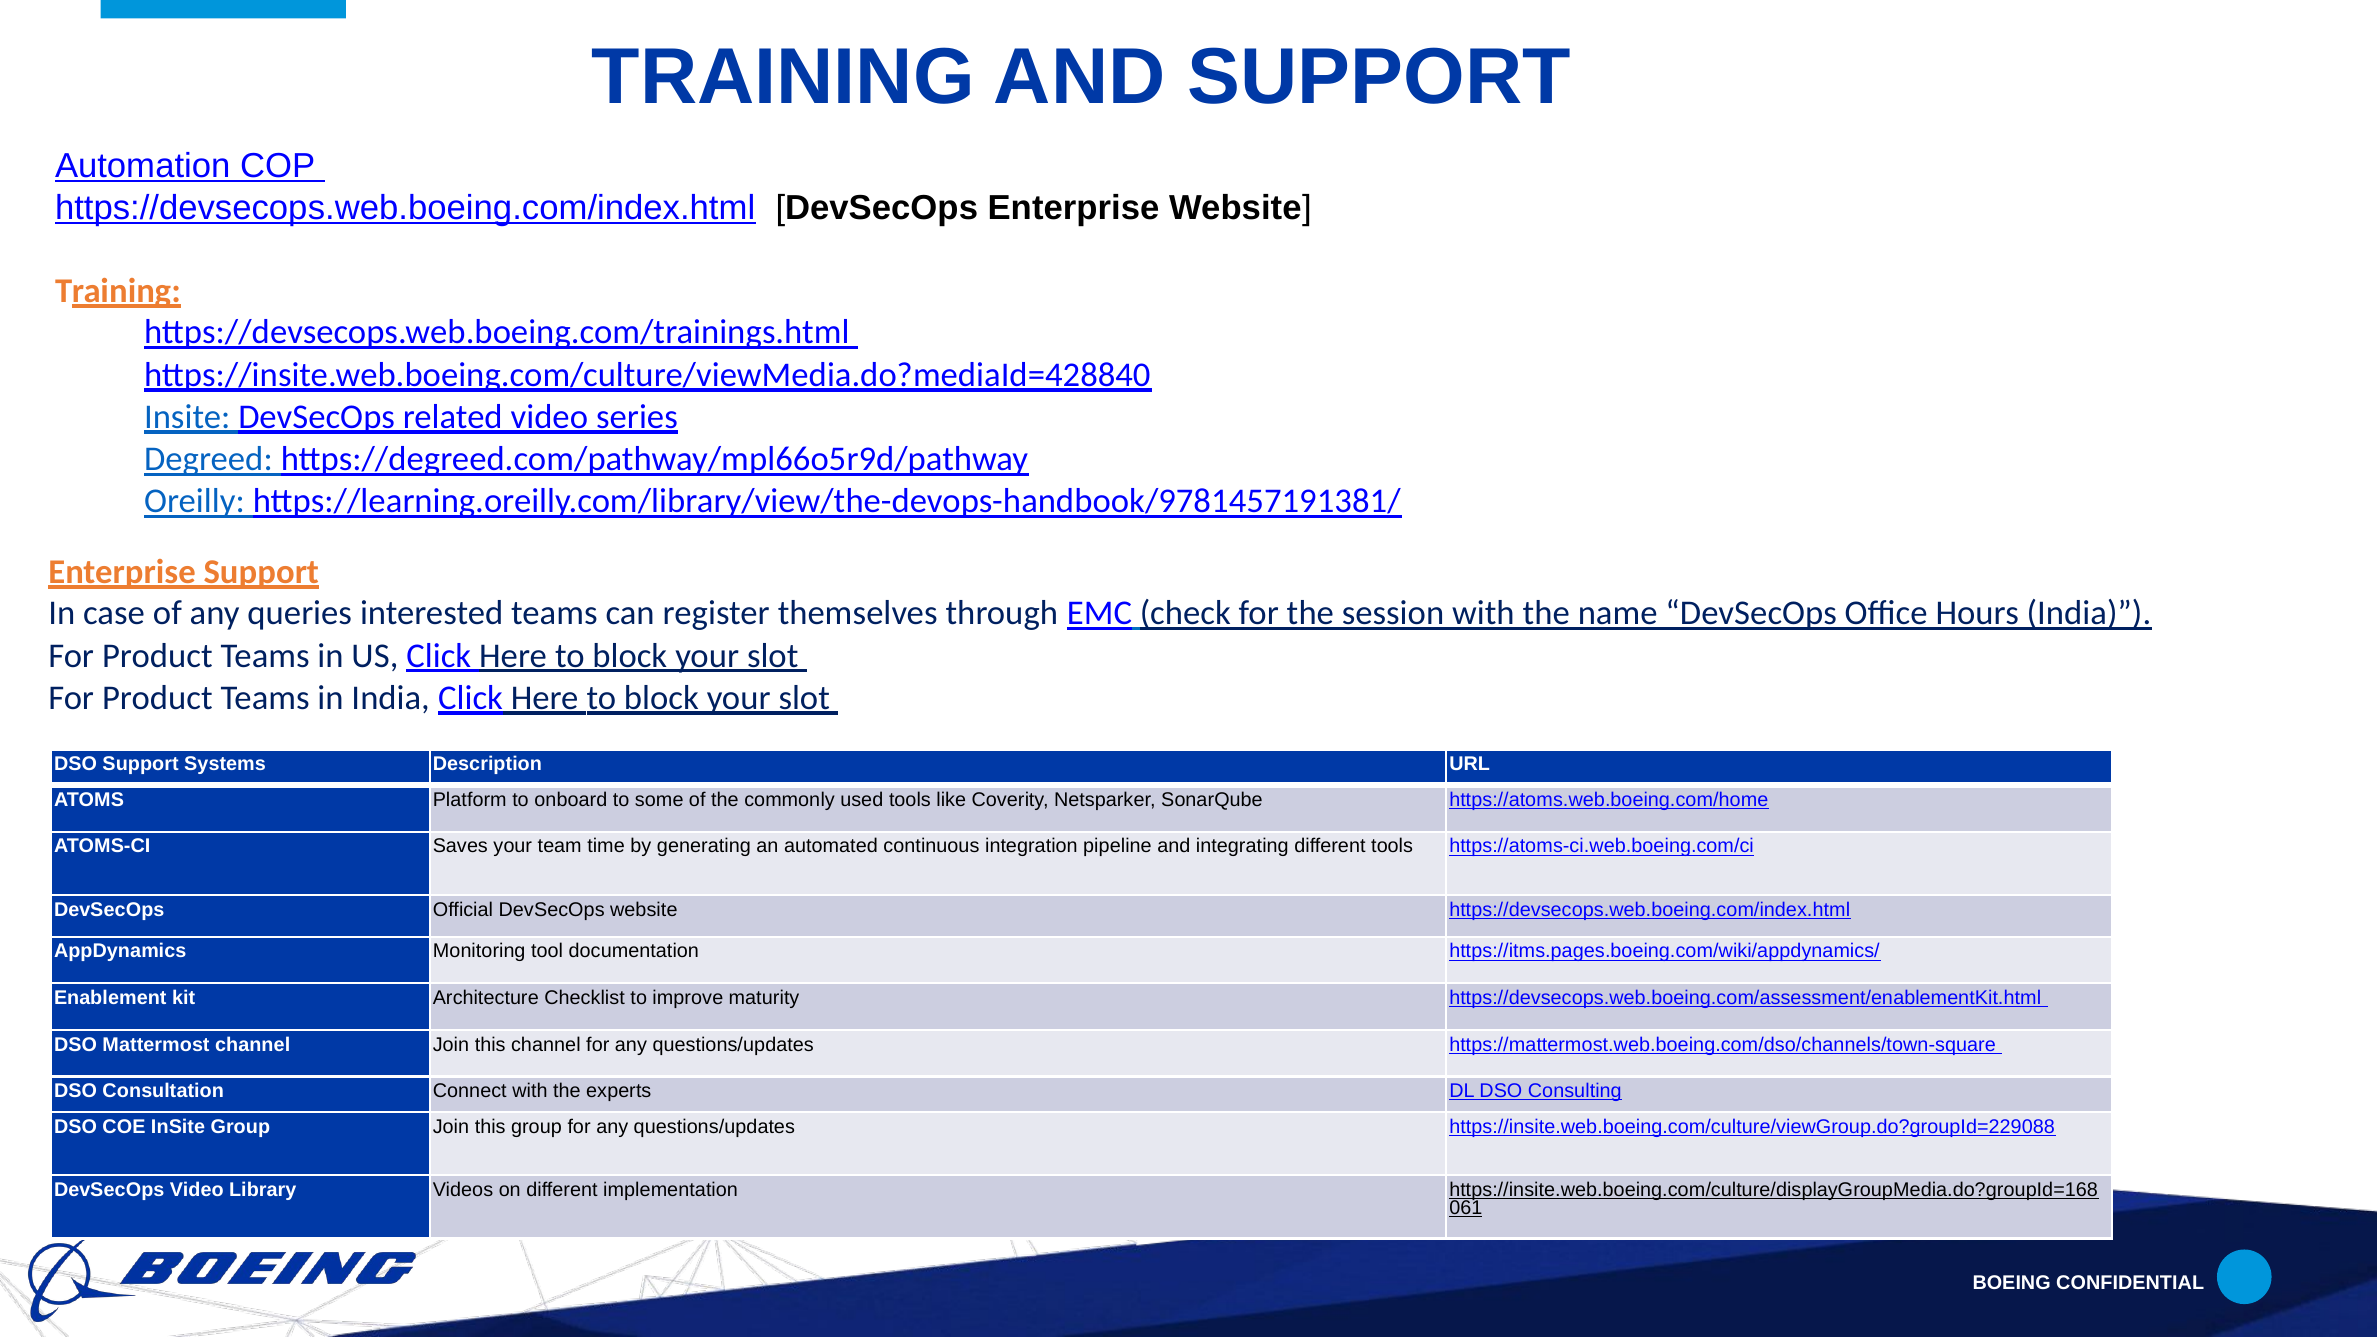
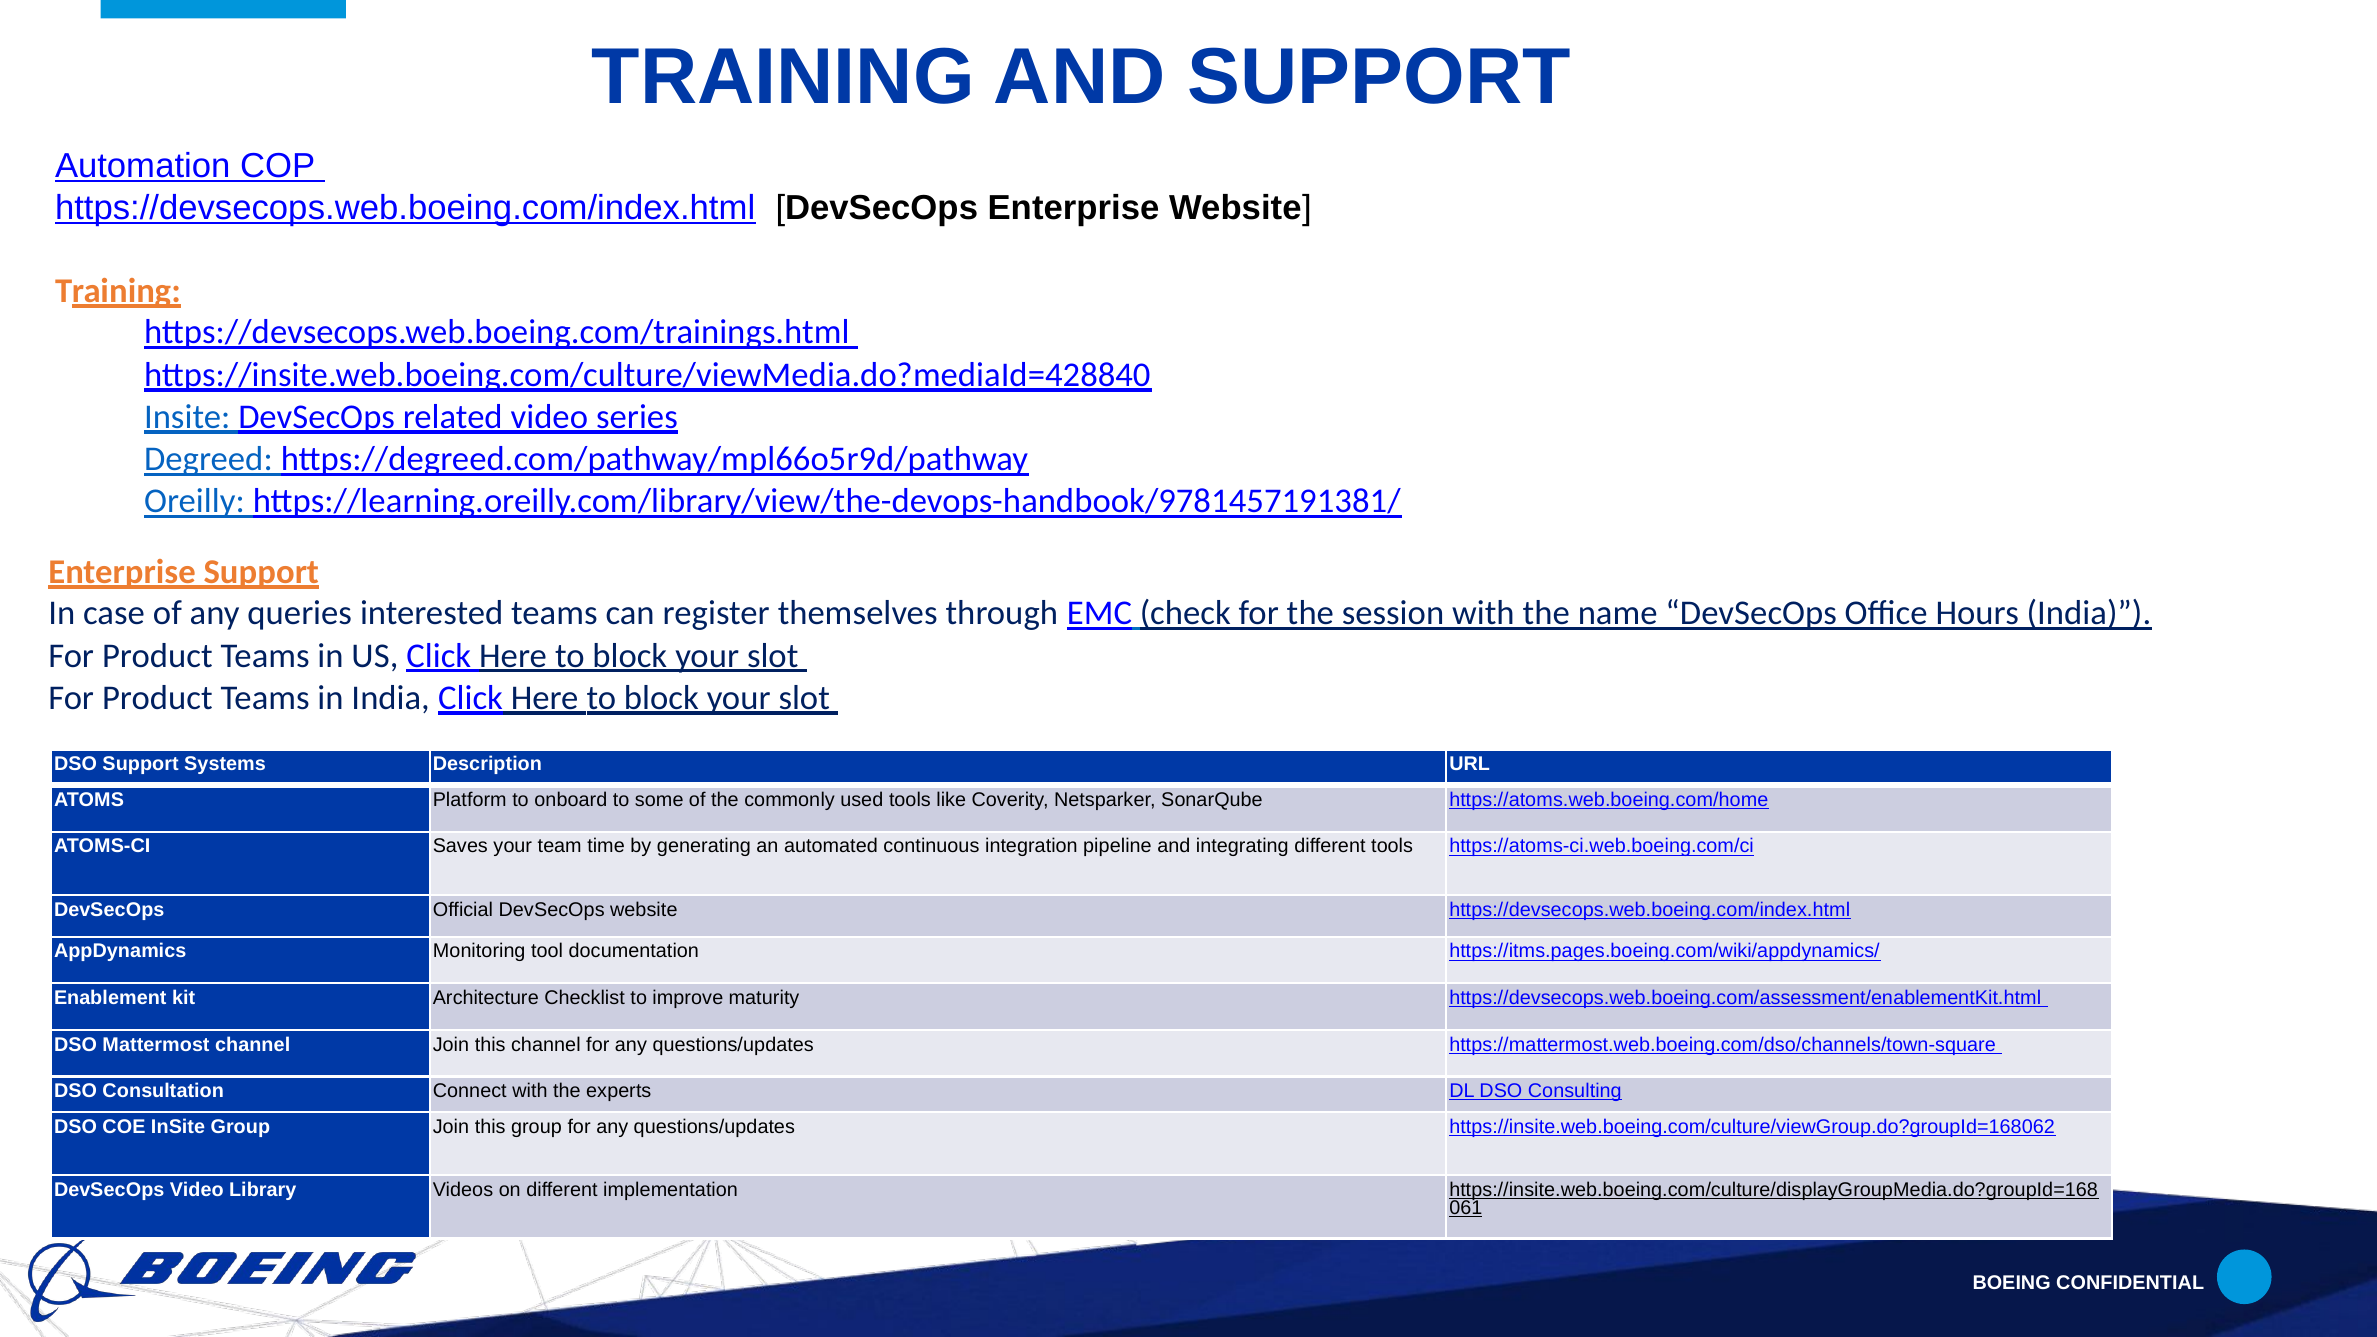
https://insite.web.boeing.com/culture/viewGroup.do?groupId=229088: https://insite.web.boeing.com/culture/viewGroup.do?groupId=229088 -> https://insite.web.boeing.com/culture/viewGroup.do?groupId=168062
